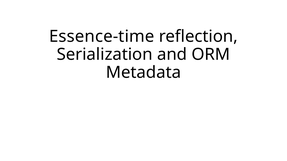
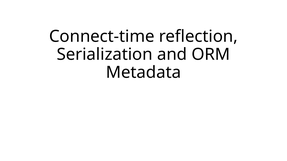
Essence-time: Essence-time -> Connect-time
